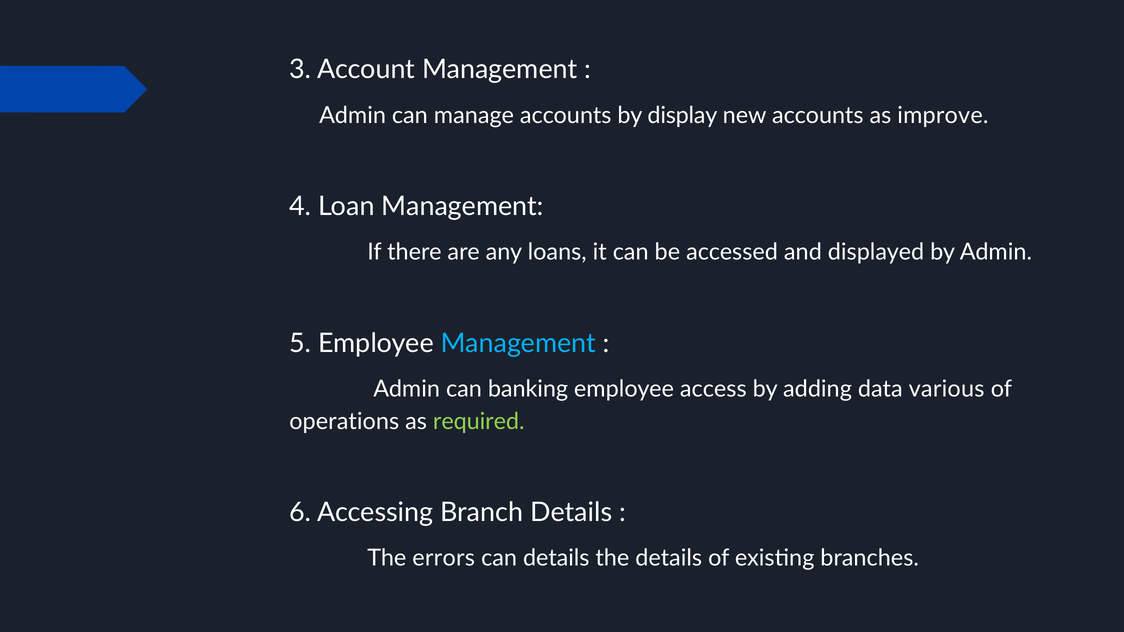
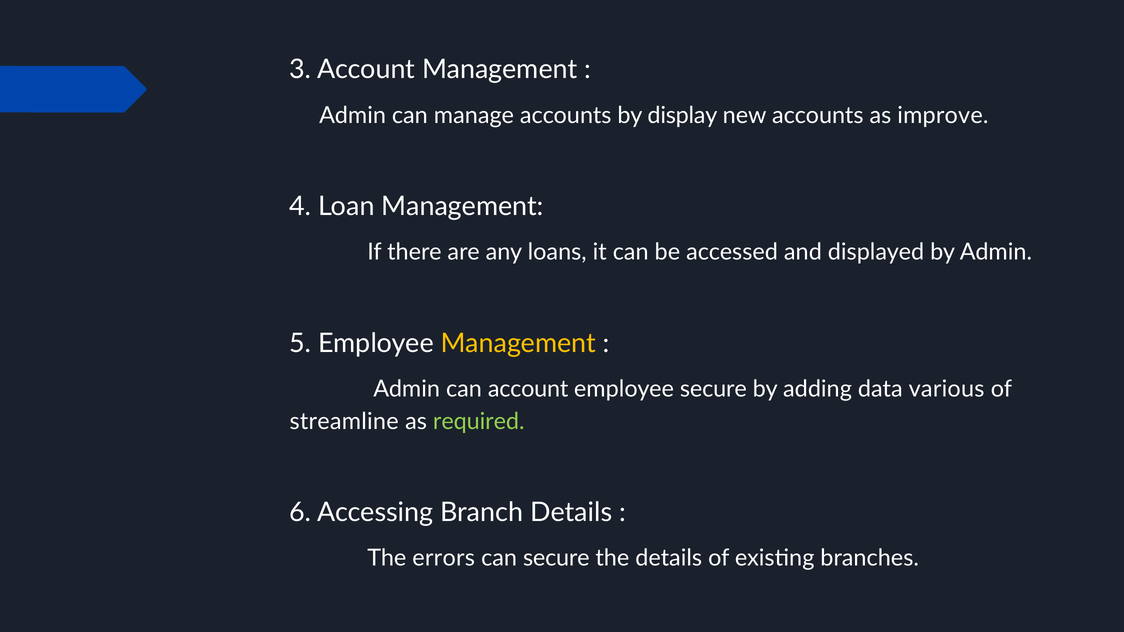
Management at (518, 343) colour: light blue -> yellow
can banking: banking -> account
employee access: access -> secure
operations: operations -> streamline
can details: details -> secure
